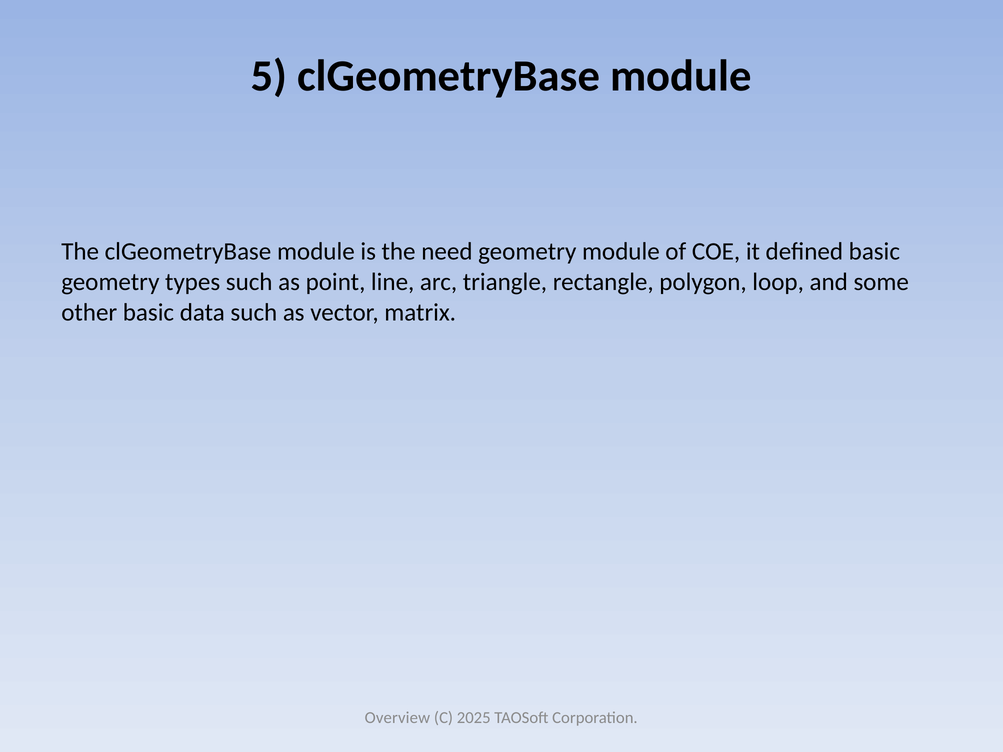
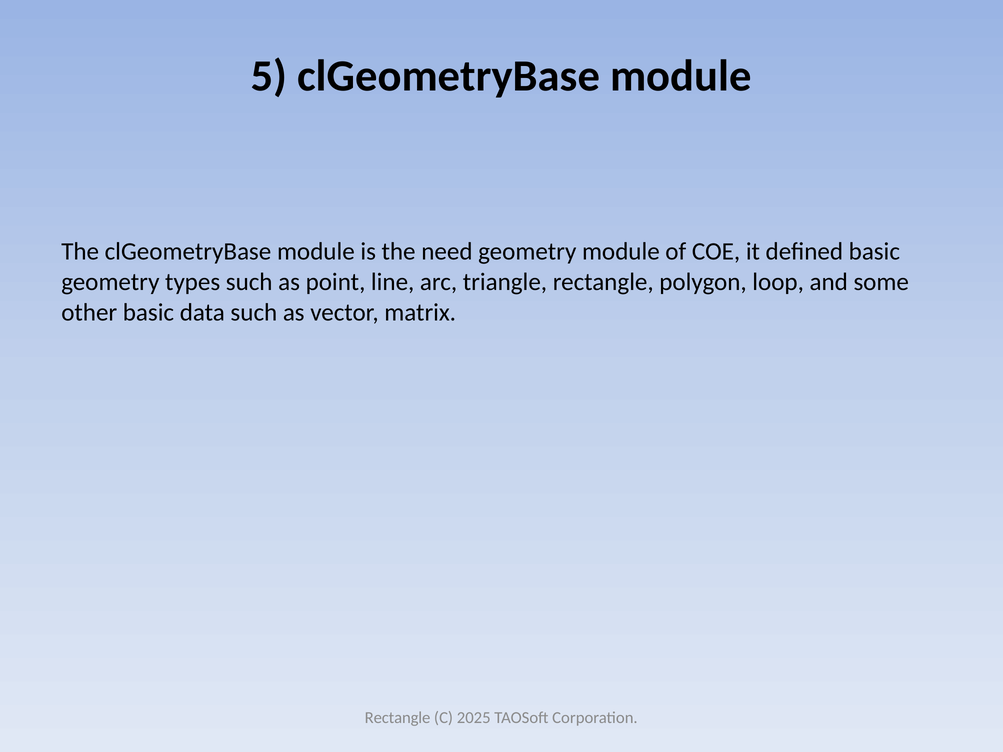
Overview at (397, 718): Overview -> Rectangle
